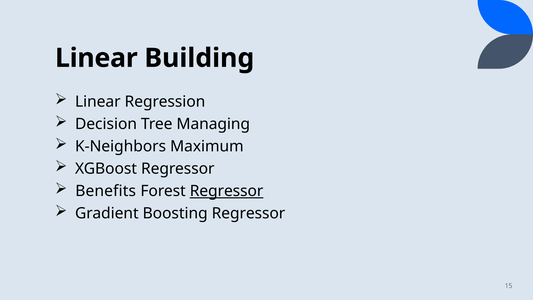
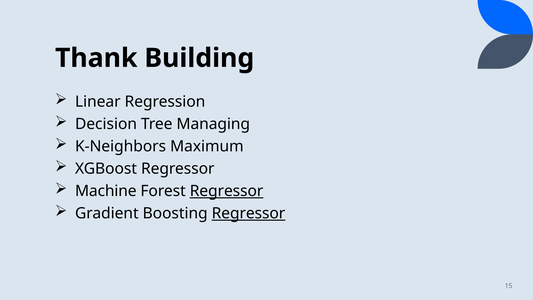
Linear at (96, 58): Linear -> Thank
Benefits: Benefits -> Machine
Regressor at (248, 213) underline: none -> present
